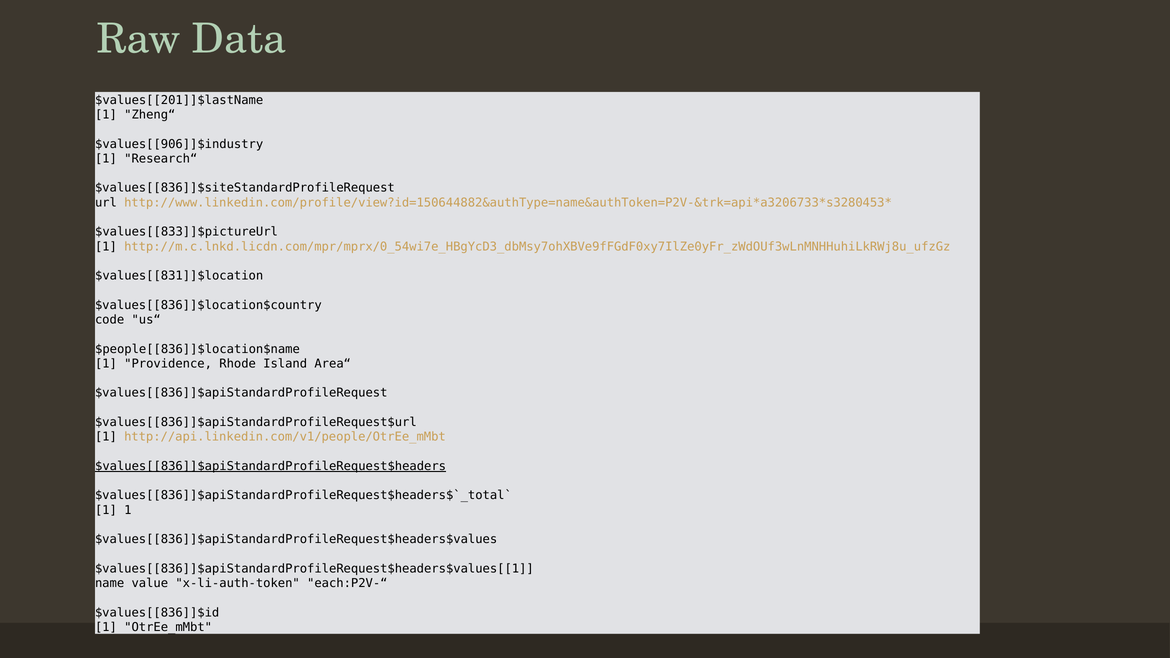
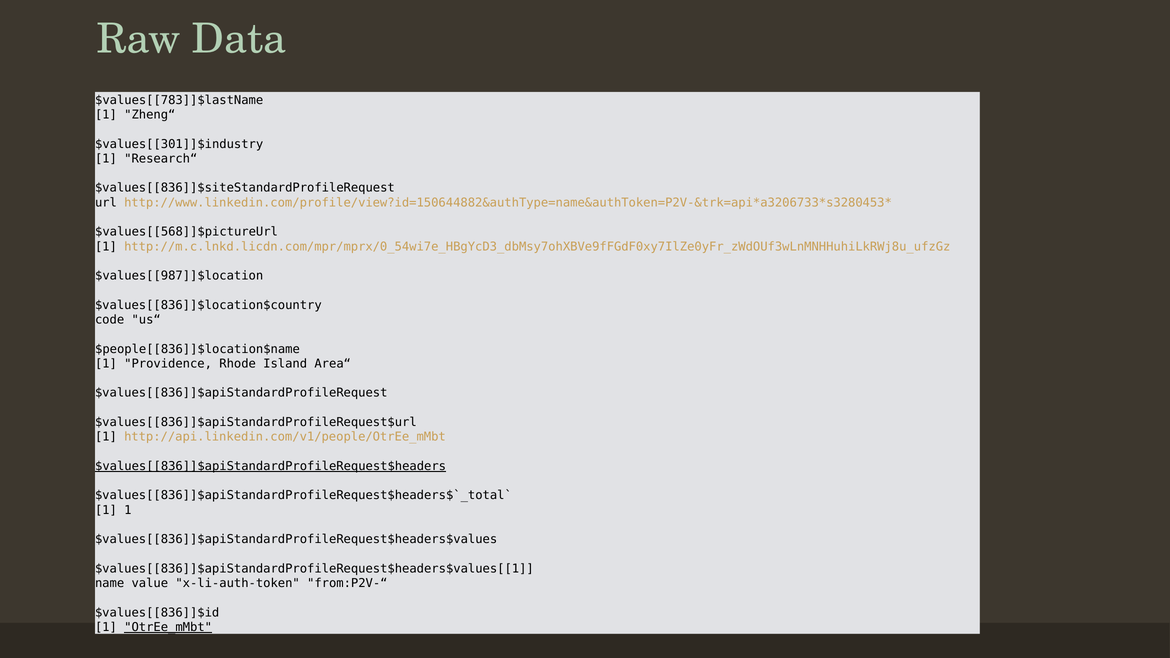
$values[[201]]$lastName: $values[[201]]$lastName -> $values[[783]]$lastName
$values[[906]]$industry: $values[[906]]$industry -> $values[[301]]$industry
$values[[833]]$pictureUrl: $values[[833]]$pictureUrl -> $values[[568]]$pictureUrl
$values[[831]]$location: $values[[831]]$location -> $values[[987]]$location
each:P2V-“: each:P2V-“ -> from:P2V-“
OtrEe_mMbt underline: none -> present
